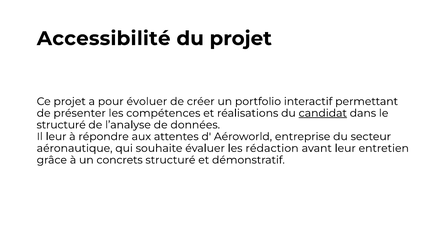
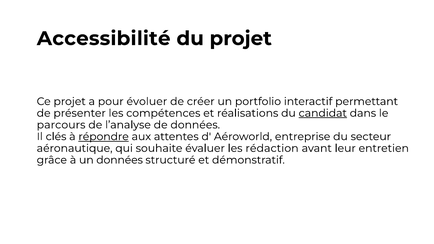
structuré at (61, 125): structuré -> parcours
Il leur: leur -> clés
répondre underline: none -> present
un concrets: concrets -> données
